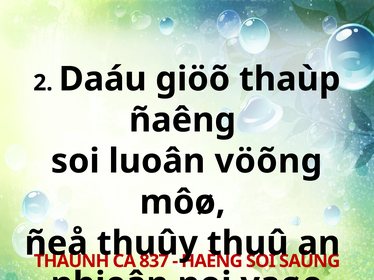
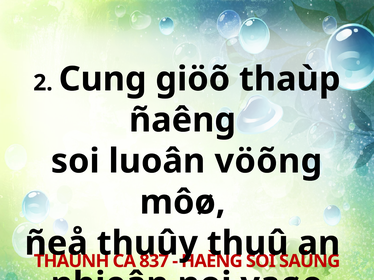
Daáu: Daáu -> Cung
